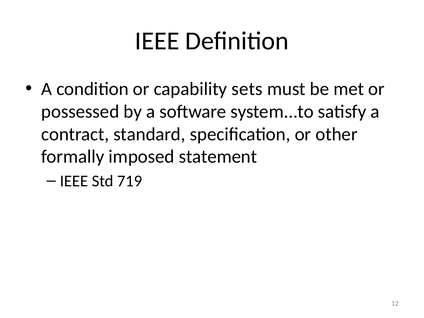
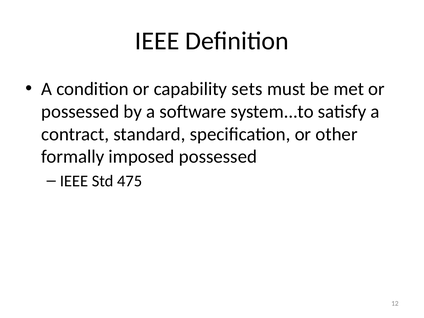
imposed statement: statement -> possessed
719: 719 -> 475
